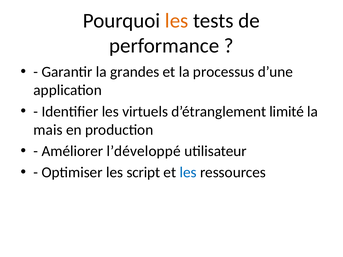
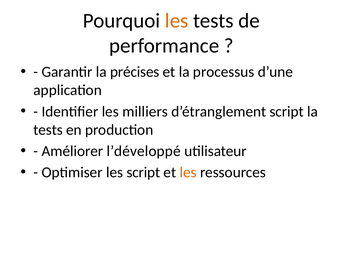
grandes: grandes -> précises
virtuels: virtuels -> milliers
d’étranglement limité: limité -> script
mais at (48, 130): mais -> tests
les at (188, 173) colour: blue -> orange
